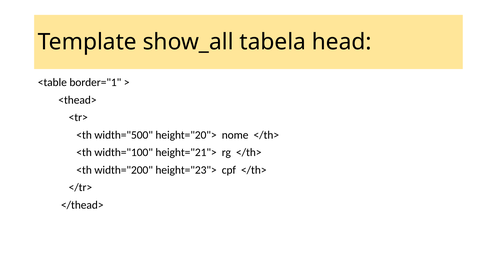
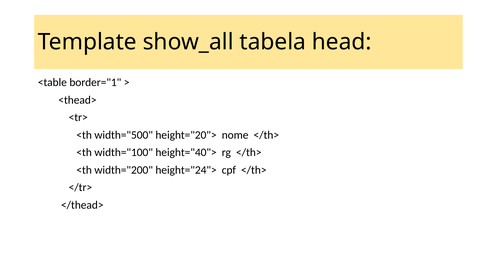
height="21">: height="21"> -> height="40">
height="23">: height="23"> -> height="24">
